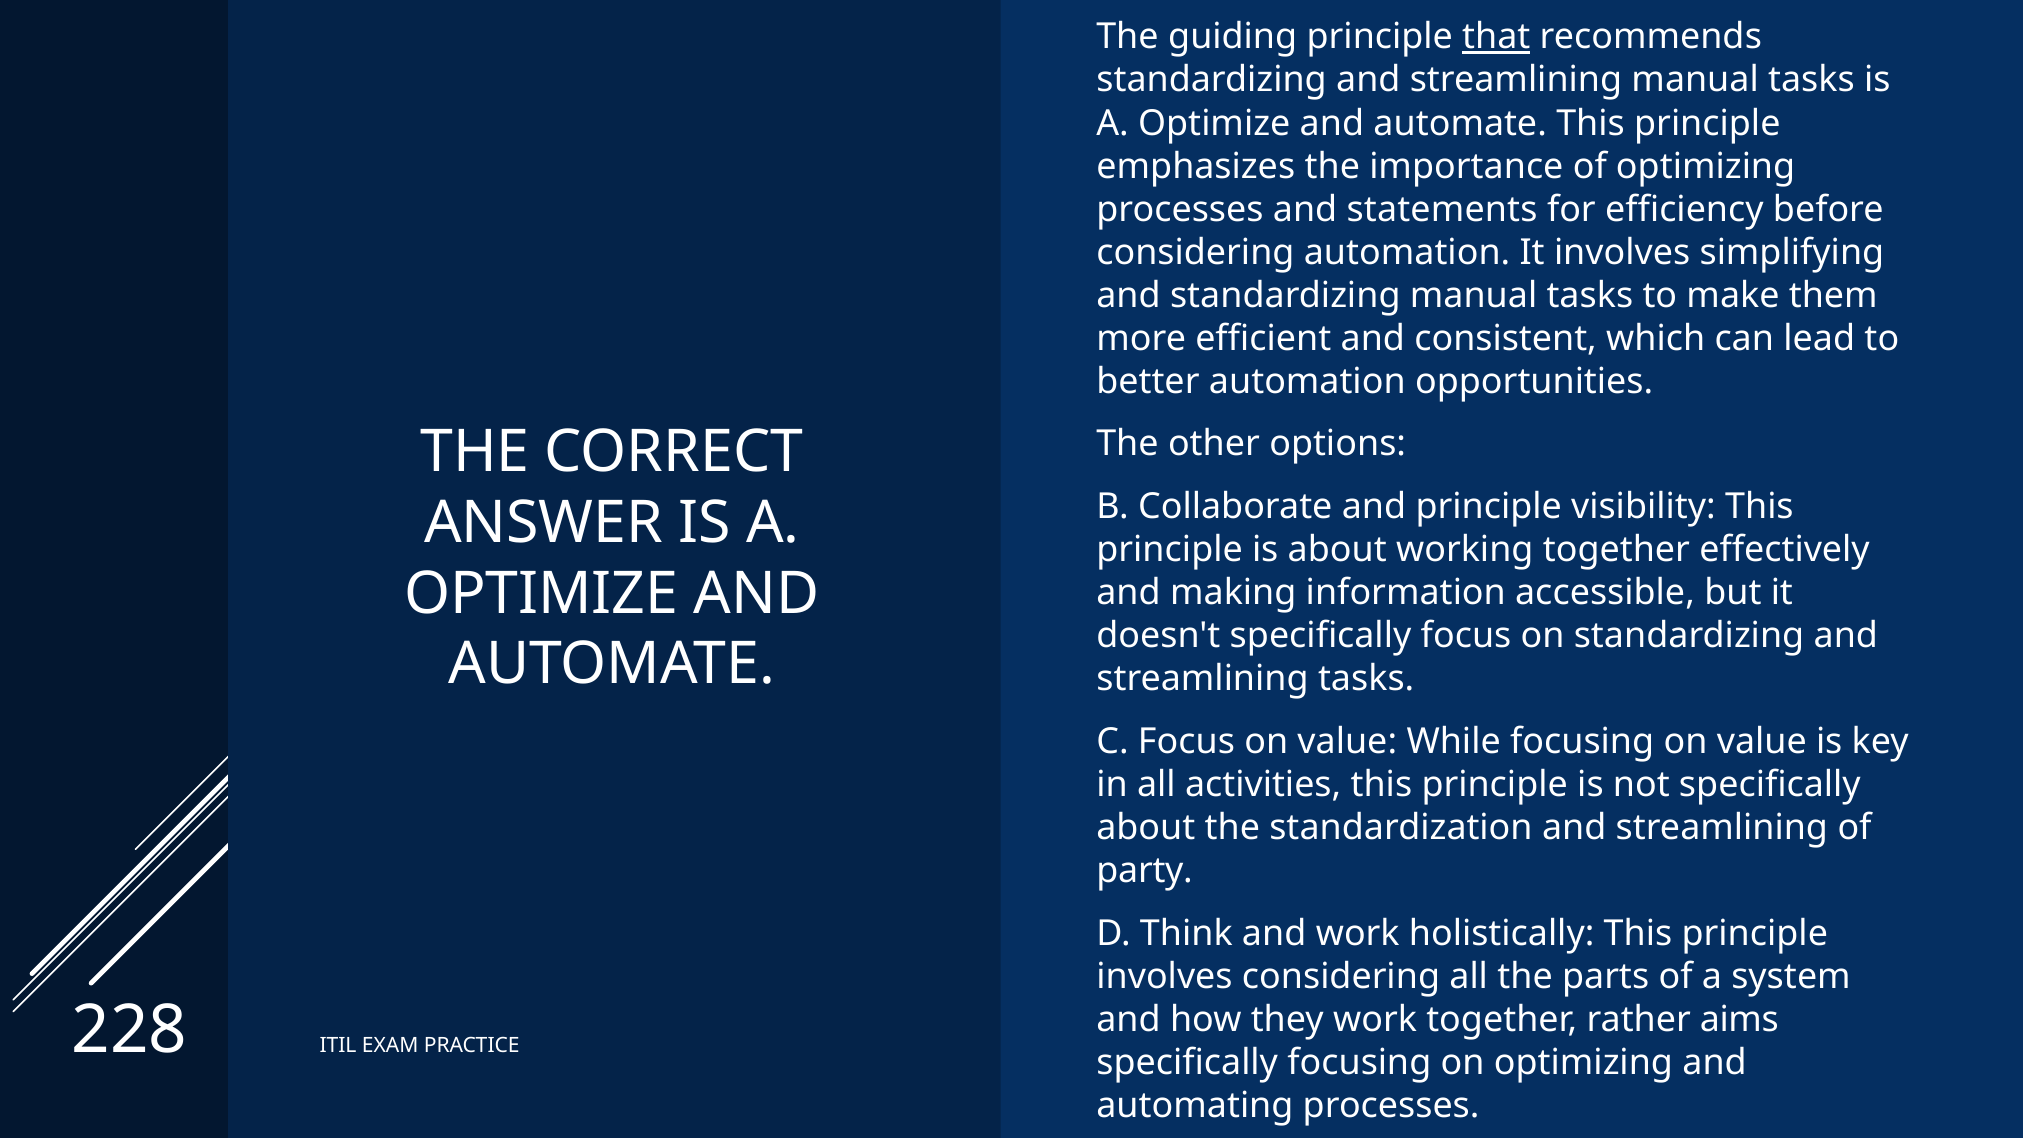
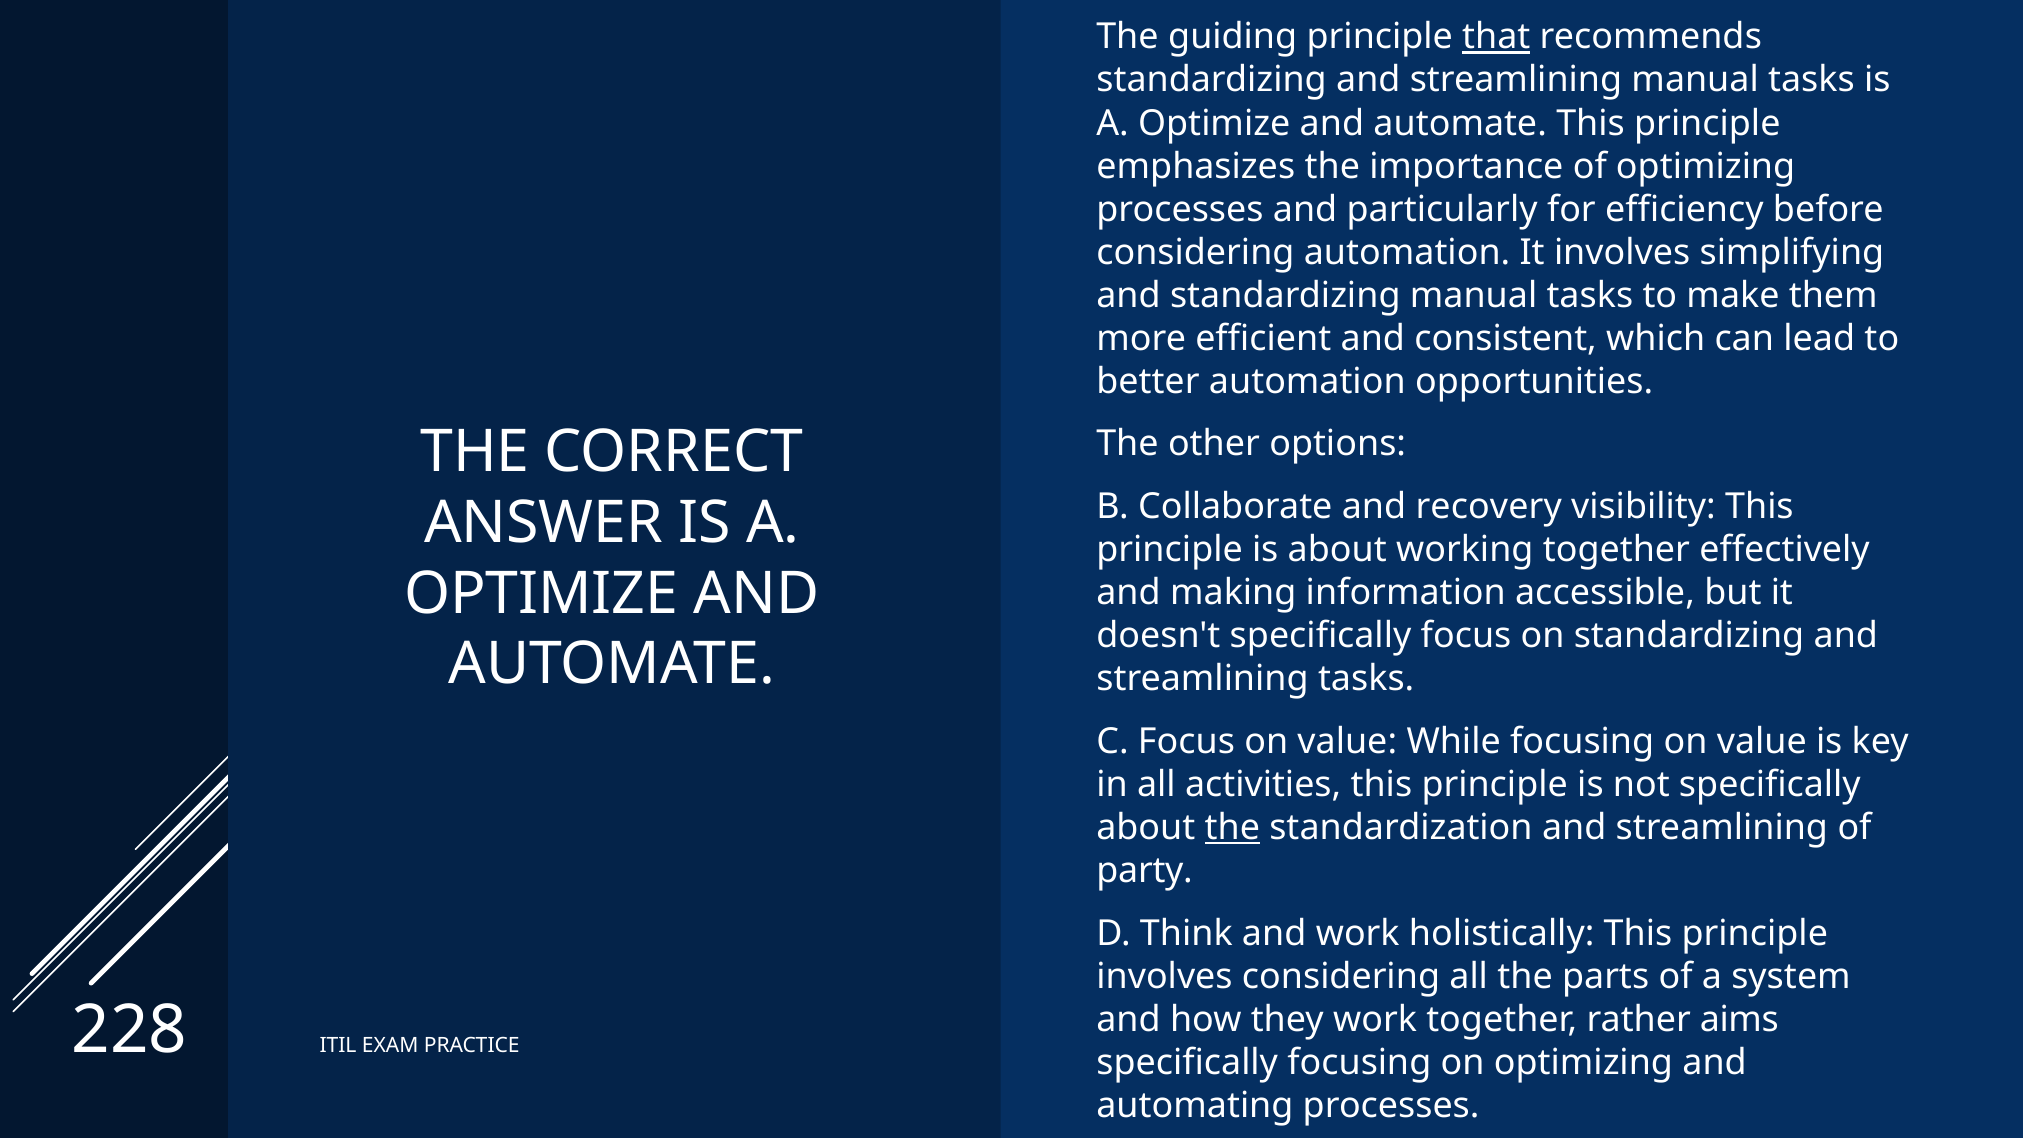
statements: statements -> particularly
and principle: principle -> recovery
the at (1232, 828) underline: none -> present
